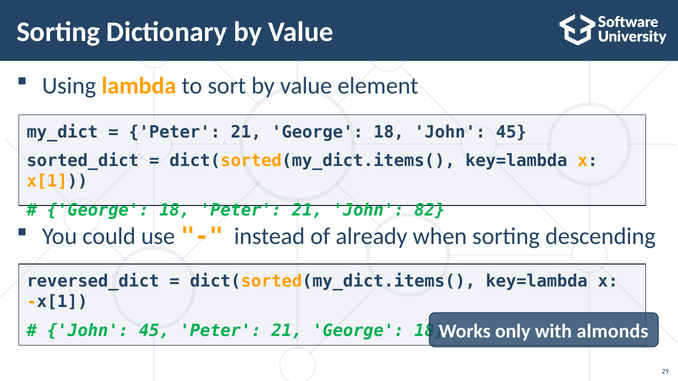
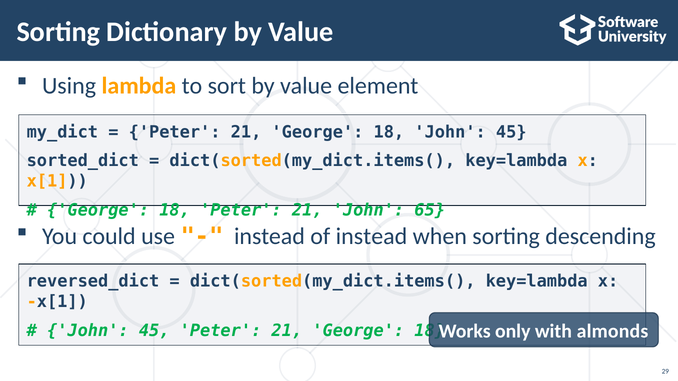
82: 82 -> 65
of already: already -> instead
